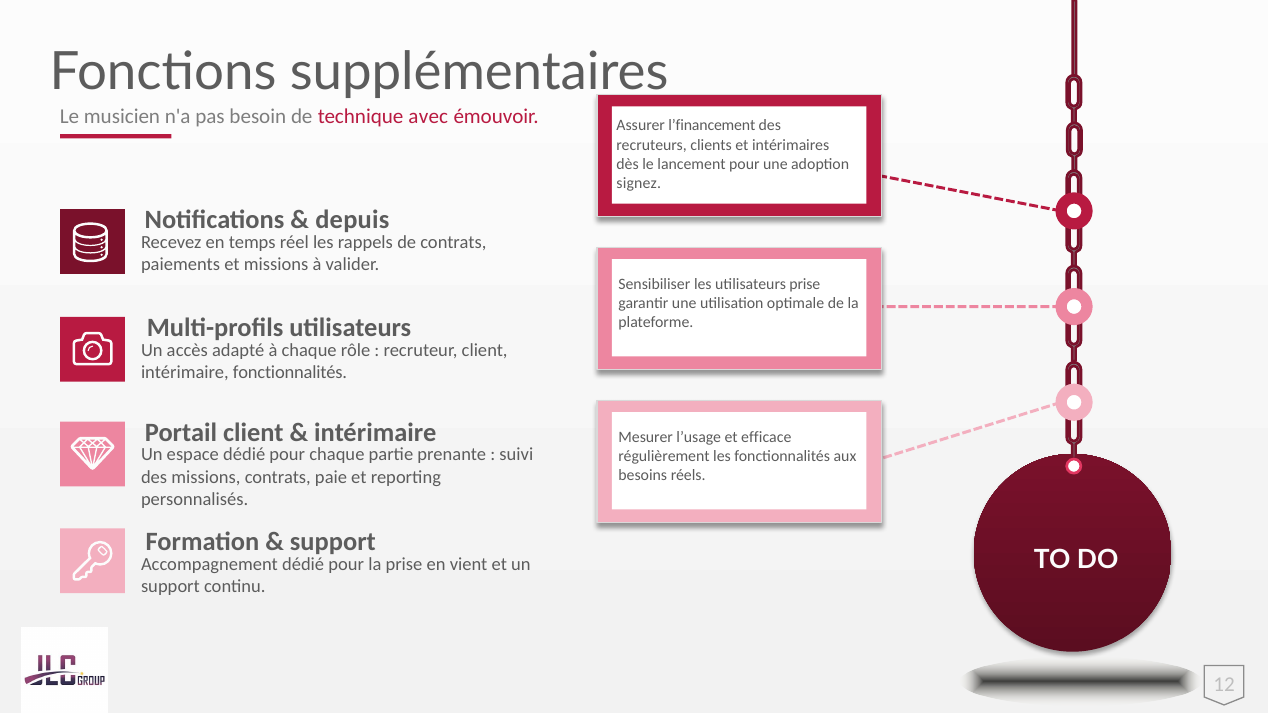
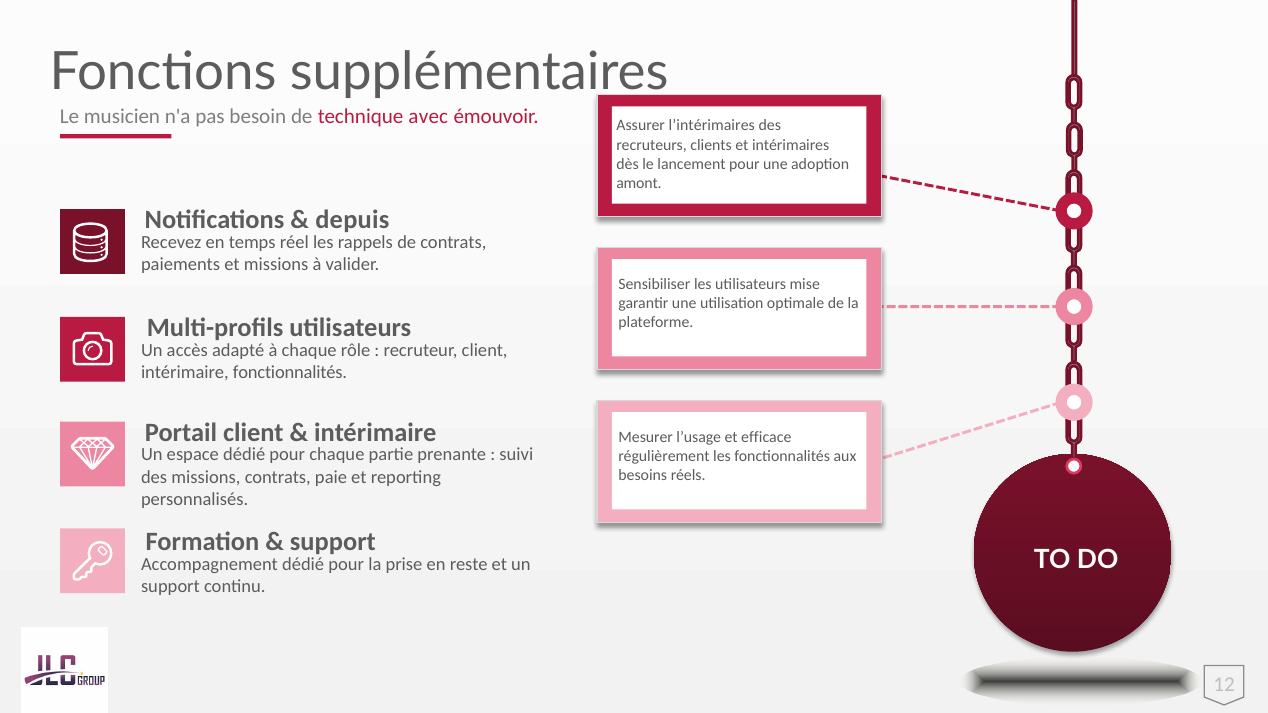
l’financement: l’financement -> l’intérimaires
signez: signez -> amont
utilisateurs prise: prise -> mise
vient: vient -> reste
